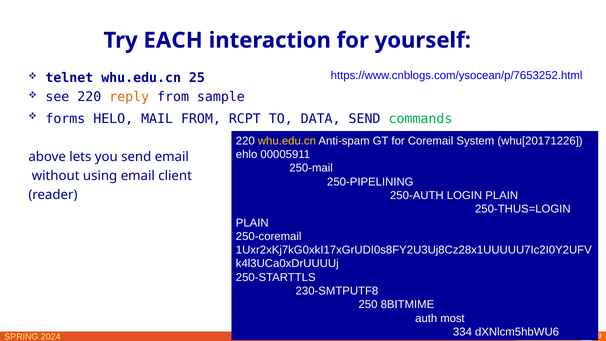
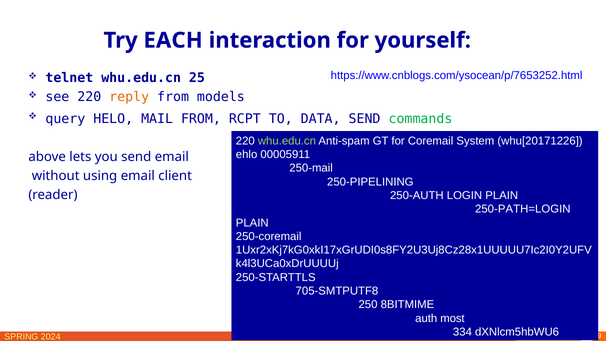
sample: sample -> models
forms: forms -> query
whu.edu.cn at (287, 141) colour: yellow -> light green
250-THUS=LOGIN: 250-THUS=LOGIN -> 250-PATH=LOGIN
230-SMTPUTF8: 230-SMTPUTF8 -> 705-SMTPUTF8
